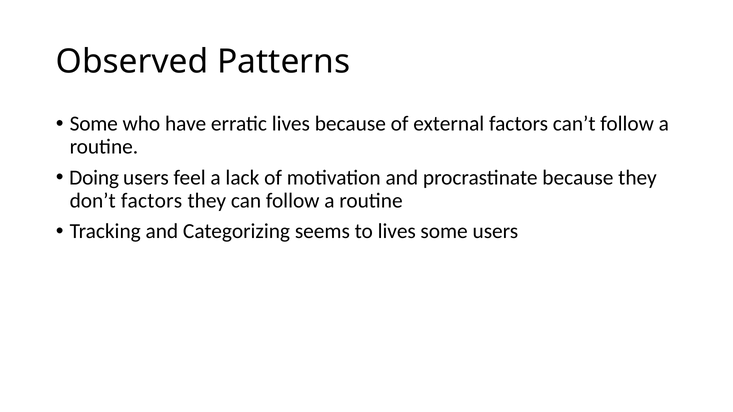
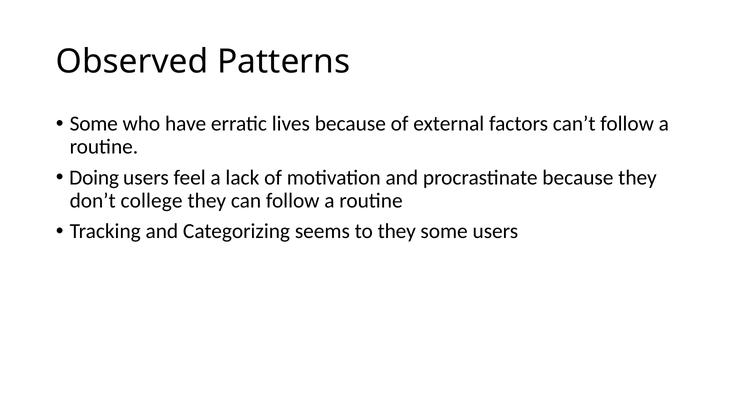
don’t factors: factors -> college
to lives: lives -> they
